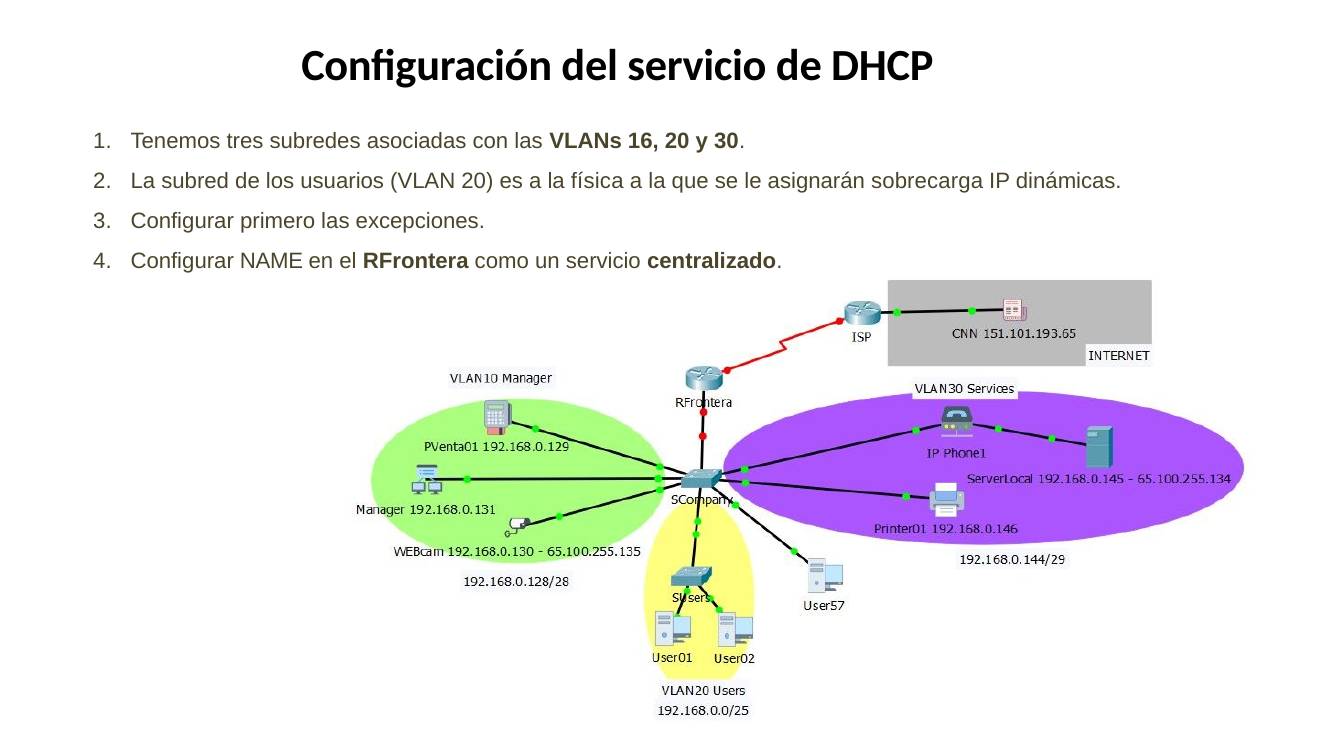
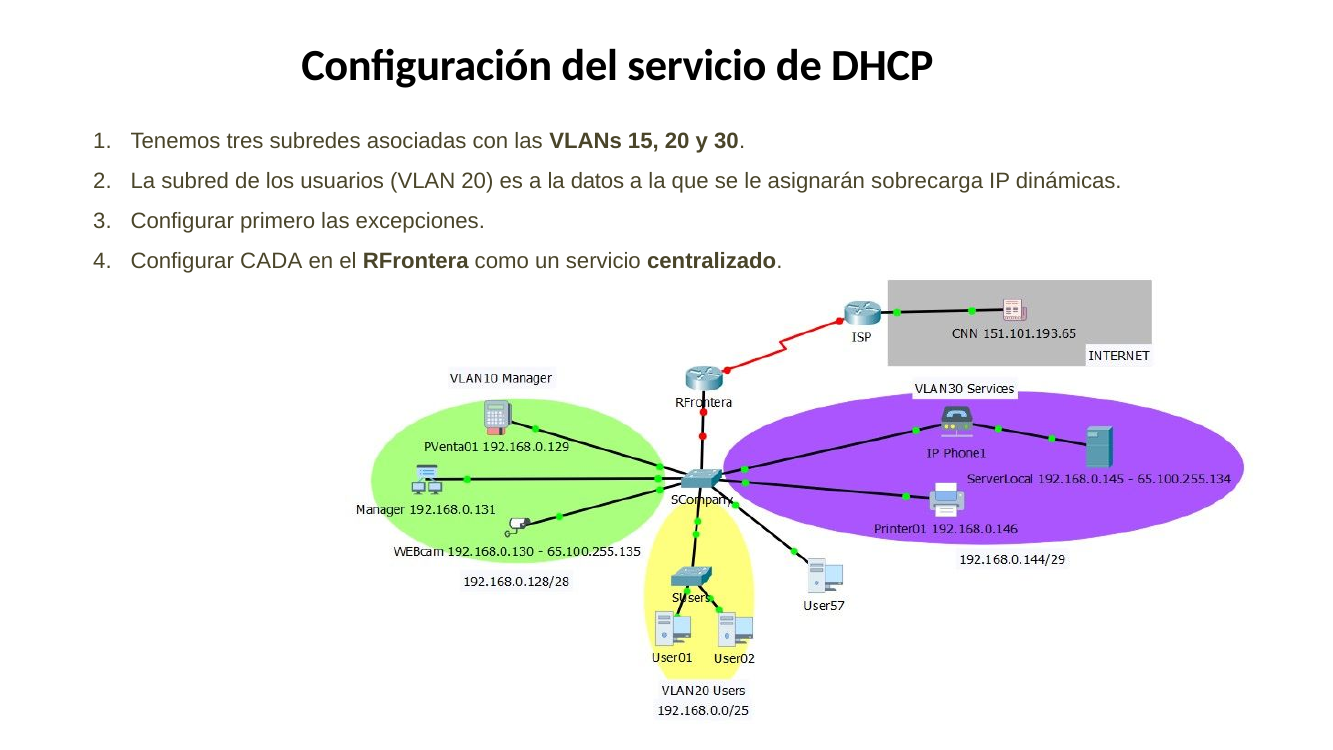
16: 16 -> 15
física: física -> datos
NAME: NAME -> CADA
